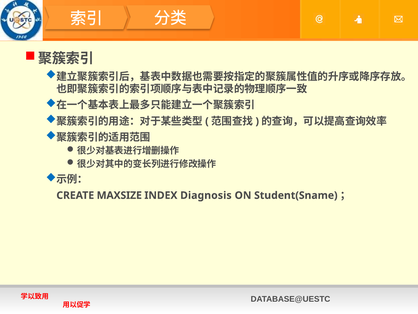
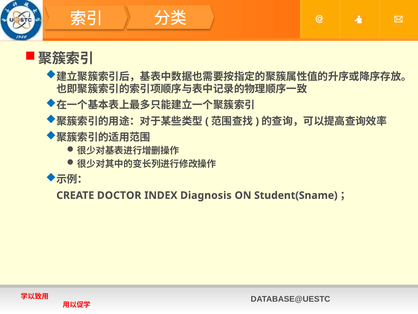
MAXSIZE: MAXSIZE -> DOCTOR
